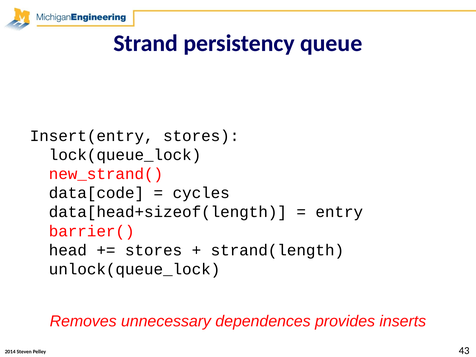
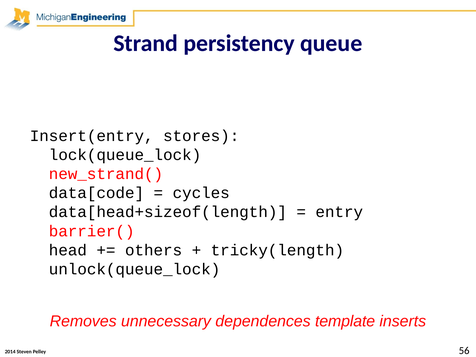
stores at (154, 250): stores -> others
strand(length: strand(length -> tricky(length
provides: provides -> template
43: 43 -> 56
